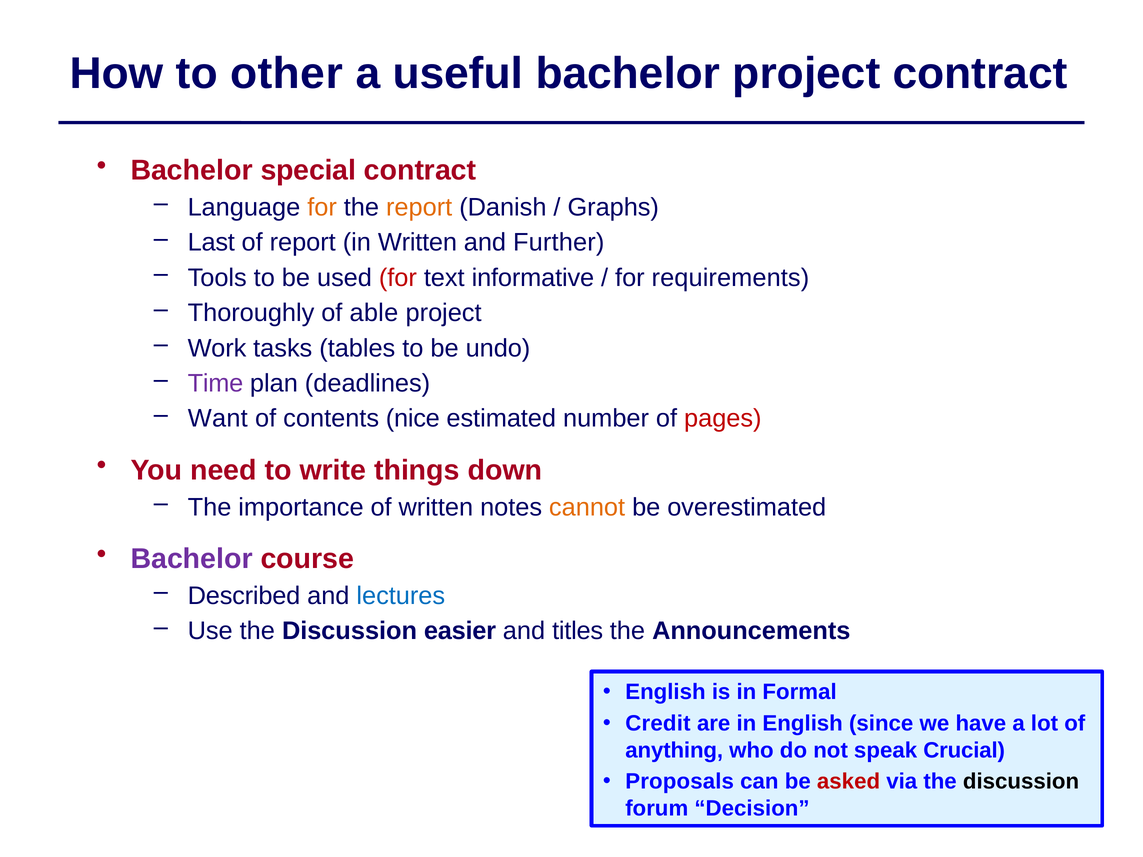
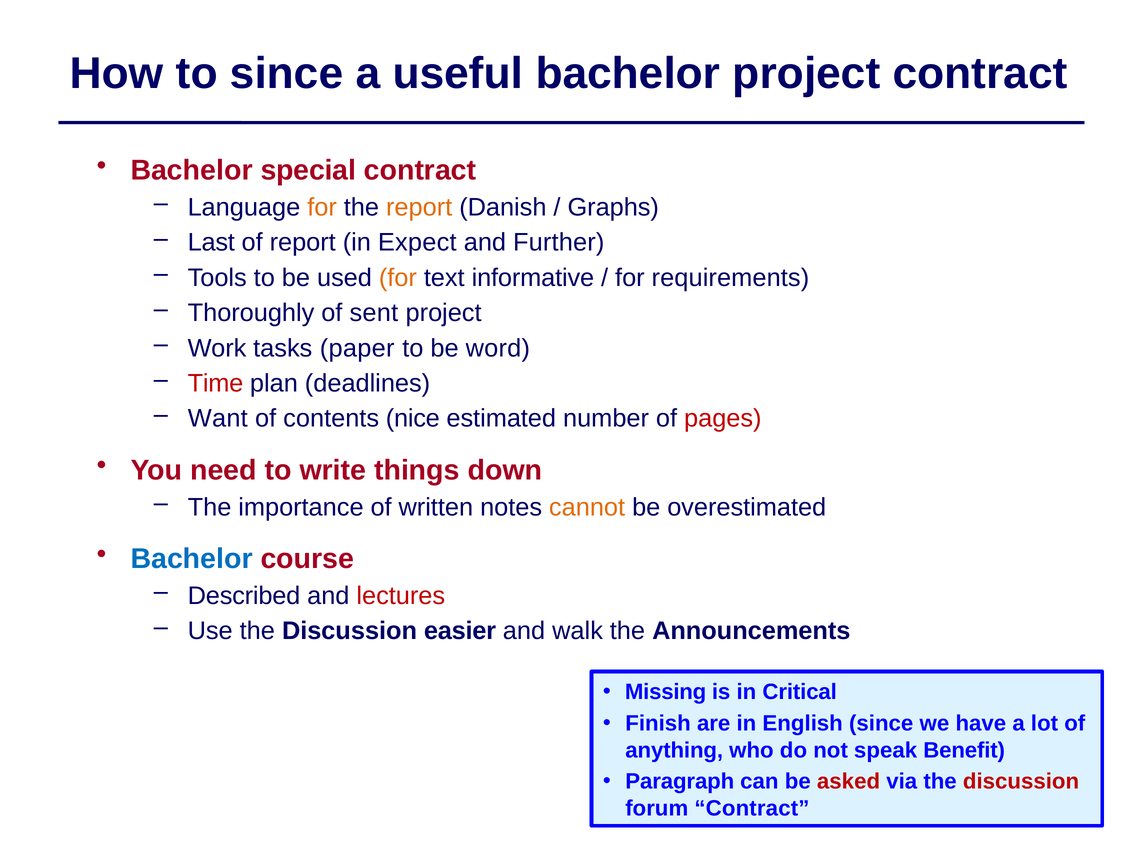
to other: other -> since
in Written: Written -> Expect
for at (398, 278) colour: red -> orange
able: able -> sent
tables: tables -> paper
undo: undo -> word
Time colour: purple -> red
Bachelor at (192, 559) colour: purple -> blue
lectures colour: blue -> red
titles: titles -> walk
English at (665, 692): English -> Missing
Formal: Formal -> Critical
Credit: Credit -> Finish
Crucial: Crucial -> Benefit
Proposals: Proposals -> Paragraph
discussion at (1021, 782) colour: black -> red
forum Decision: Decision -> Contract
